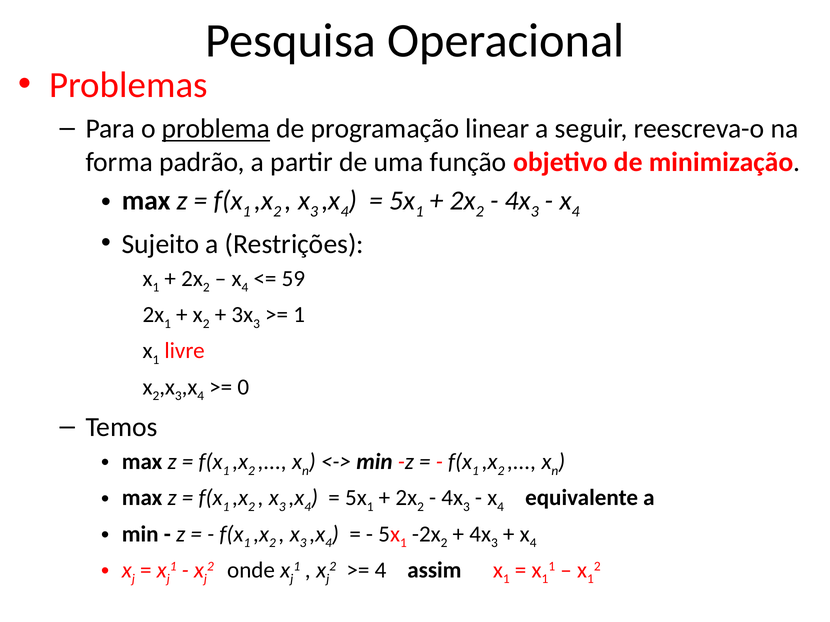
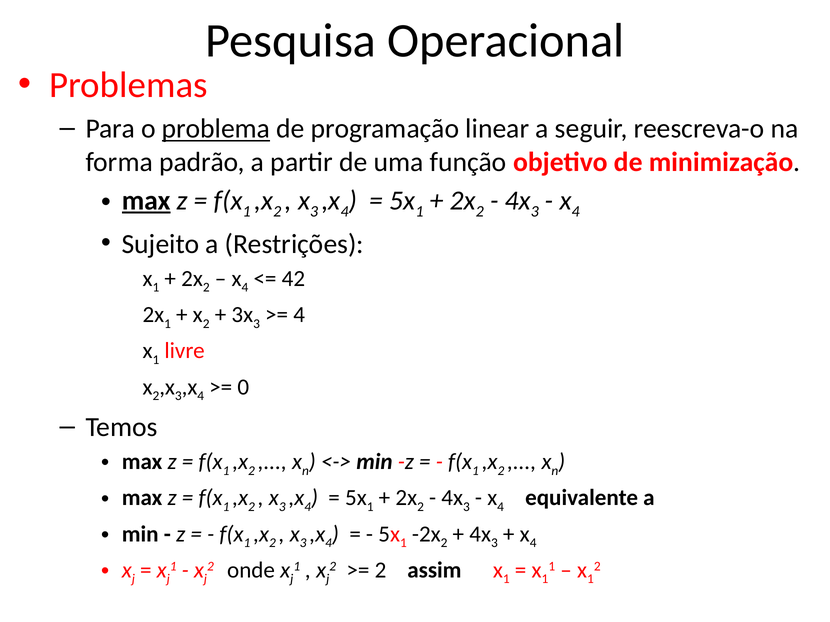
max at (146, 201) underline: none -> present
59: 59 -> 42
1 at (299, 315): 1 -> 4
4 at (380, 571): 4 -> 2
